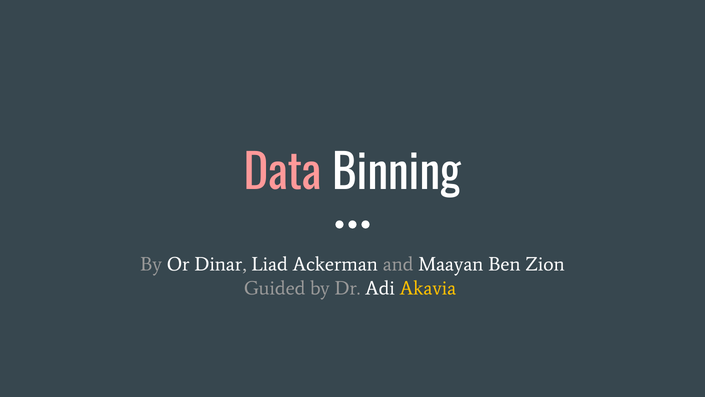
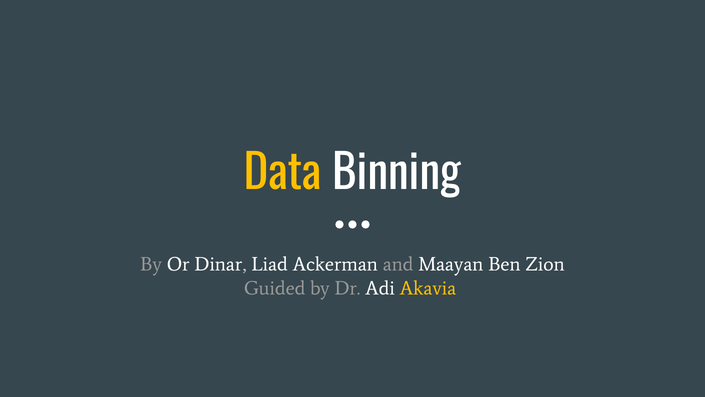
Data colour: pink -> yellow
